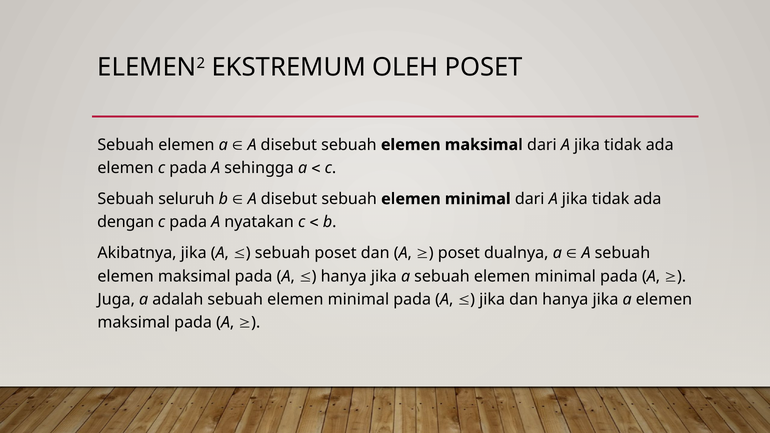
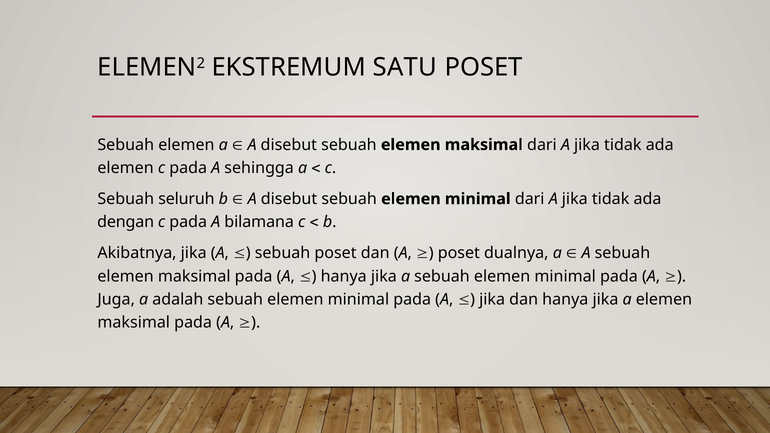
OLEH: OLEH -> SATU
nyatakan: nyatakan -> bilamana
